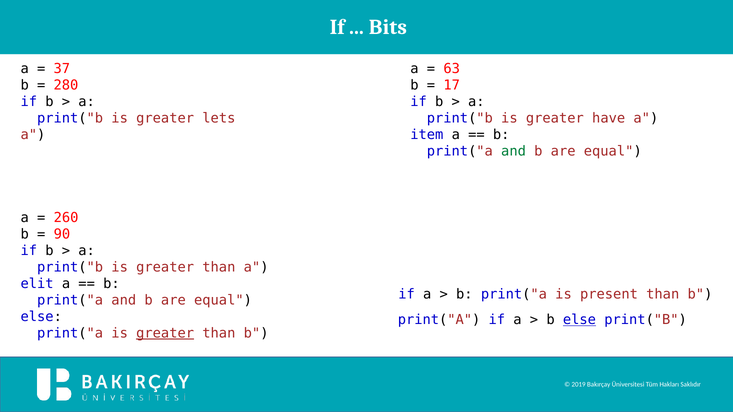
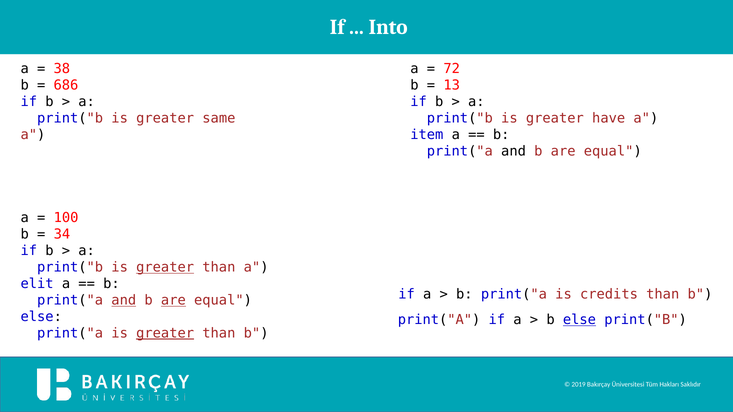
Bits: Bits -> Into
37: 37 -> 38
63: 63 -> 72
280: 280 -> 686
17: 17 -> 13
lets: lets -> same
and at (514, 151) colour: green -> black
260: 260 -> 100
90: 90 -> 34
greater at (165, 268) underline: none -> present
present: present -> credits
and at (124, 301) underline: none -> present
are at (173, 301) underline: none -> present
